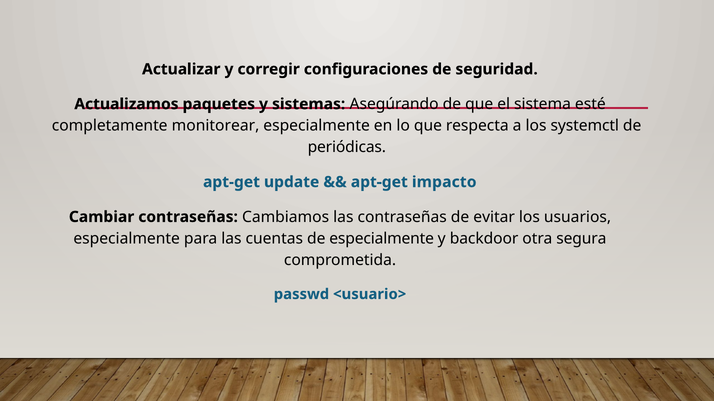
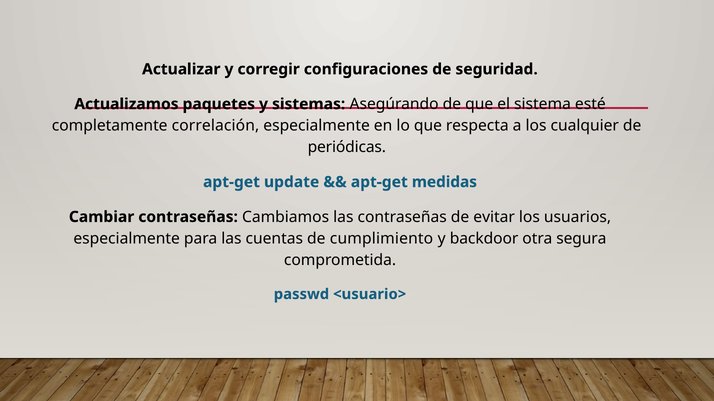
monitorear: monitorear -> correlación
systemctl: systemctl -> cualquier
impacto: impacto -> medidas
de especialmente: especialmente -> cumplimiento
